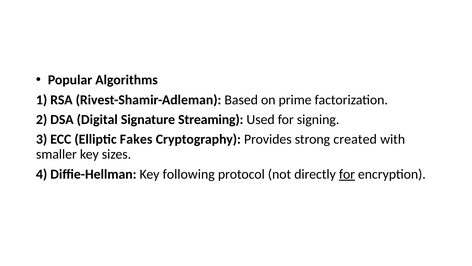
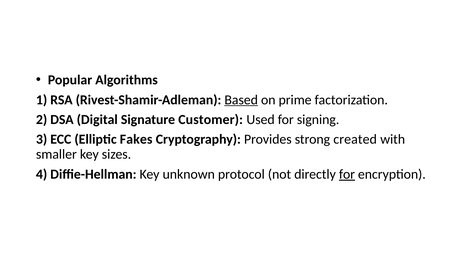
Based underline: none -> present
Streaming: Streaming -> Customer
following: following -> unknown
